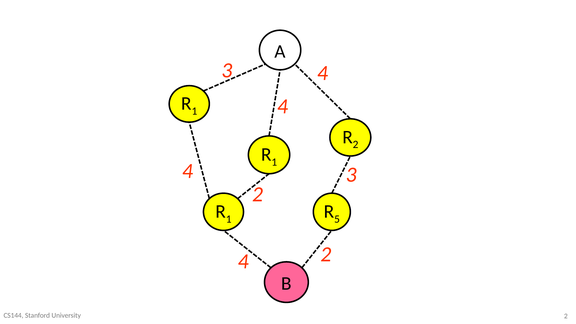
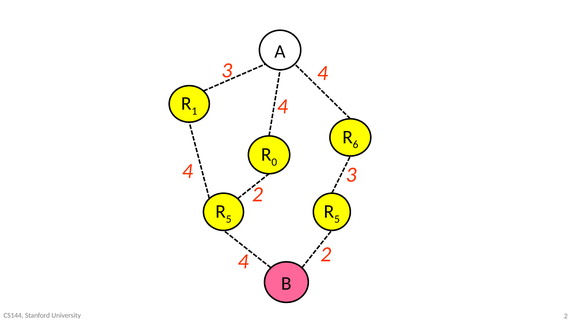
2 at (356, 145): 2 -> 6
1 at (274, 162): 1 -> 0
1 at (229, 219): 1 -> 5
